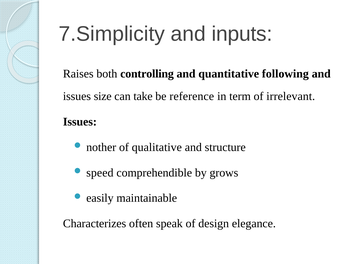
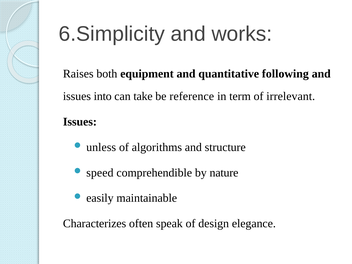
7.Simplicity: 7.Simplicity -> 6.Simplicity
inputs: inputs -> works
controlling: controlling -> equipment
size: size -> into
nother: nother -> unless
qualitative: qualitative -> algorithms
grows: grows -> nature
